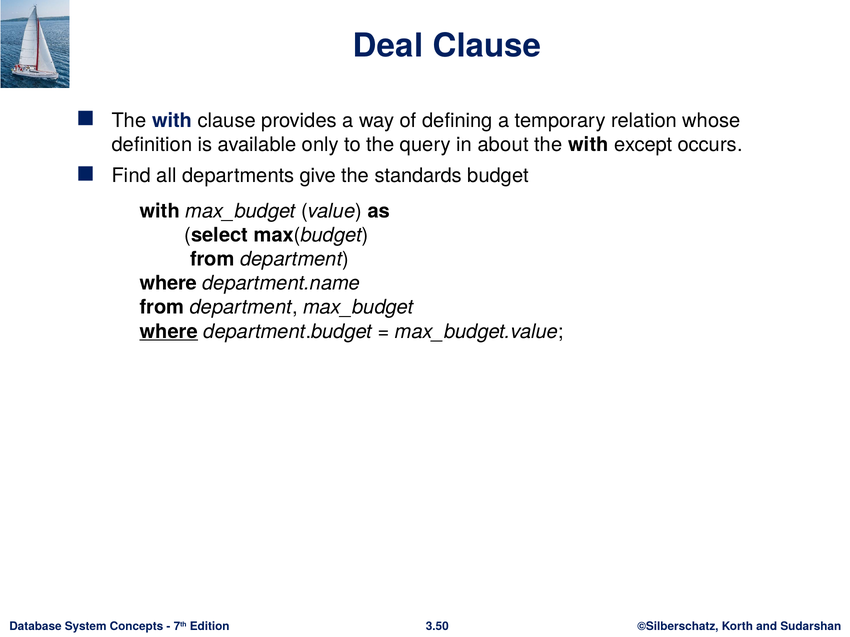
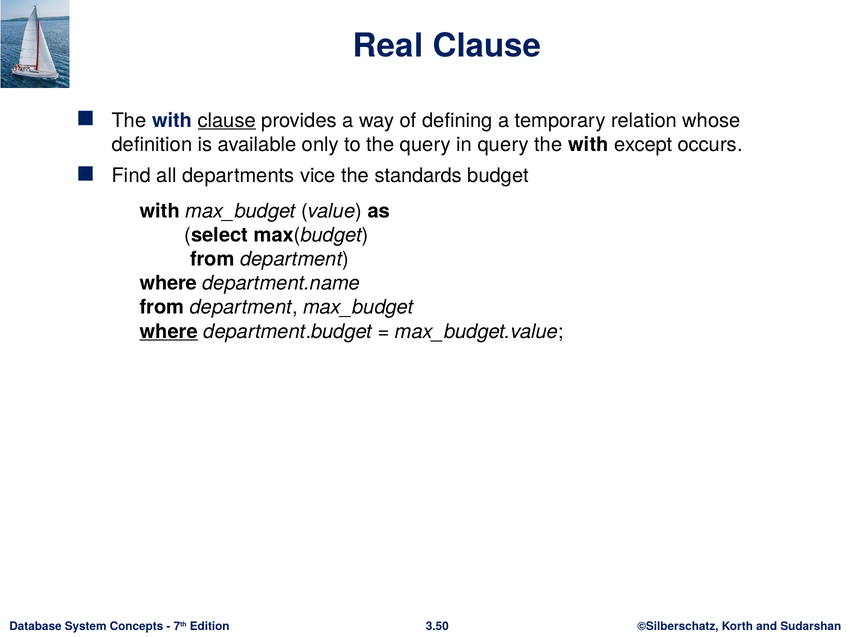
Deal: Deal -> Real
clause at (227, 121) underline: none -> present
in about: about -> query
give: give -> vice
